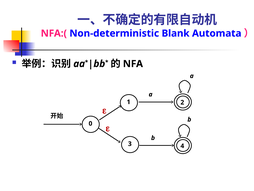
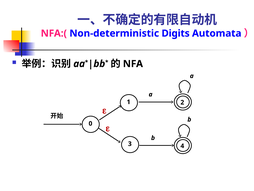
Blank: Blank -> Digits
